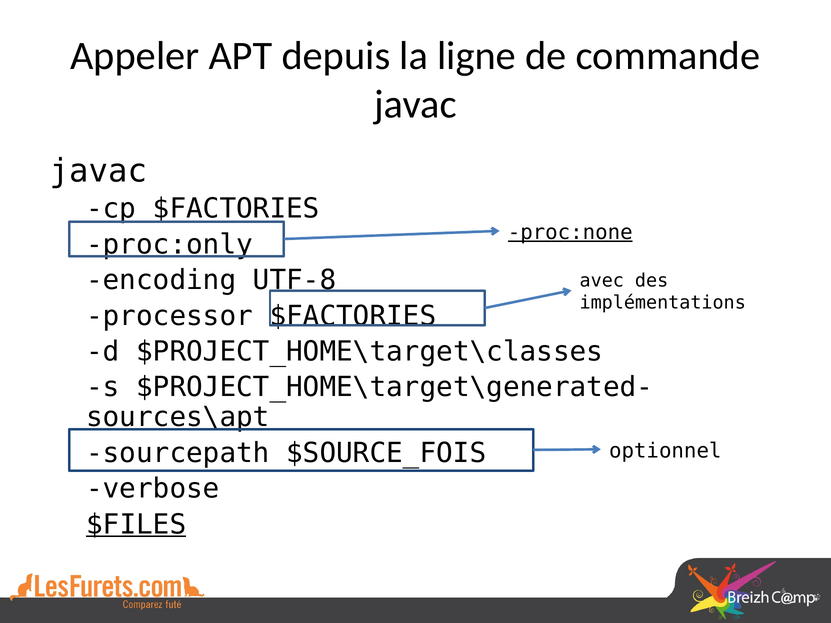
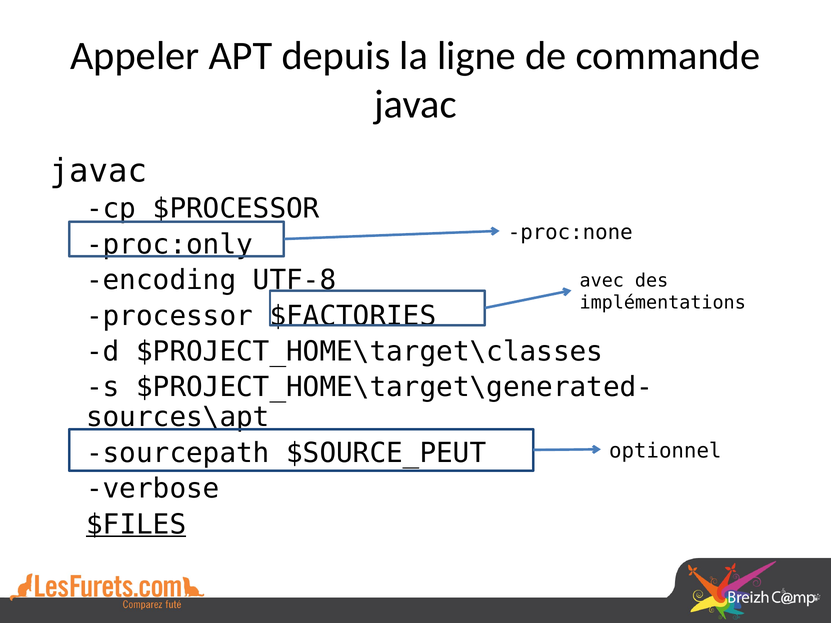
cp $FACTORIES: $FACTORIES -> $PROCESSOR
proc:none underline: present -> none
$SOURCE_FOIS: $SOURCE_FOIS -> $SOURCE_PEUT
